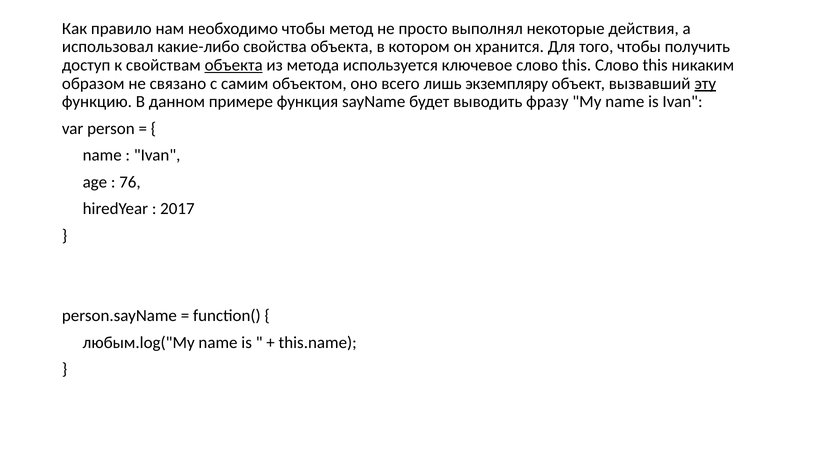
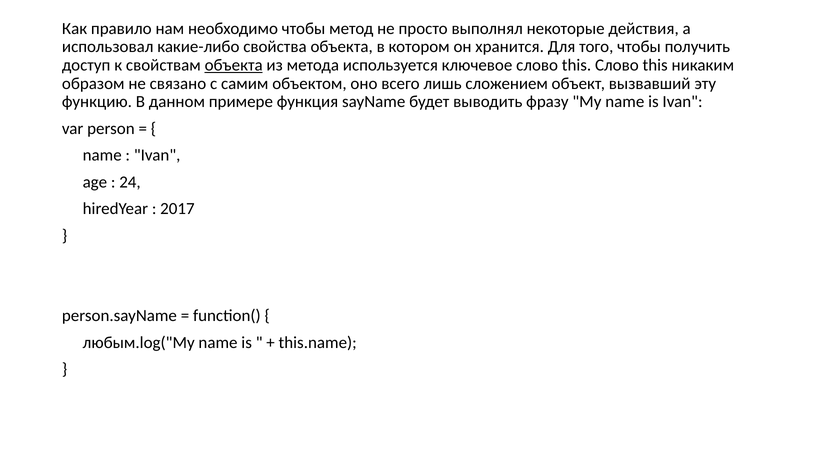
экземпляру: экземпляру -> сложением
эту underline: present -> none
76: 76 -> 24
